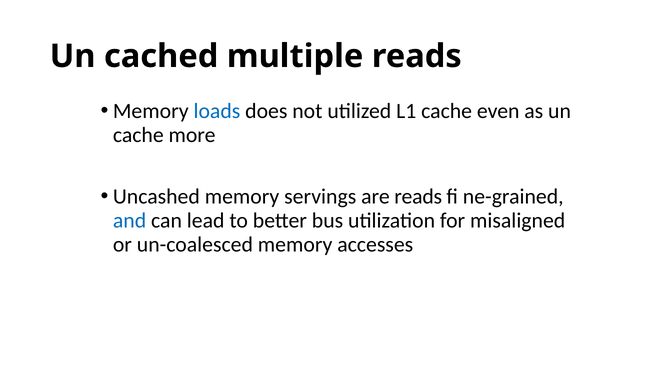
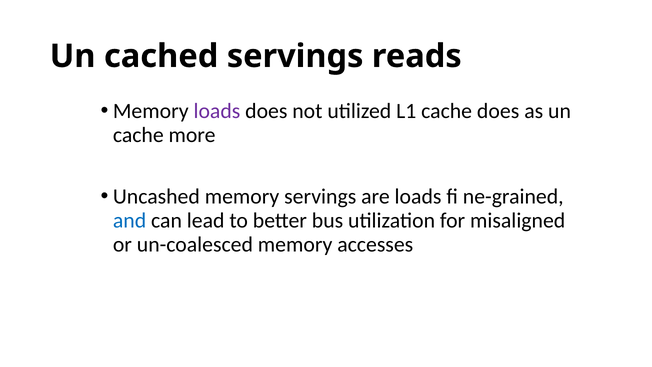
cached multiple: multiple -> servings
loads at (217, 111) colour: blue -> purple
cache even: even -> does
are reads: reads -> loads
